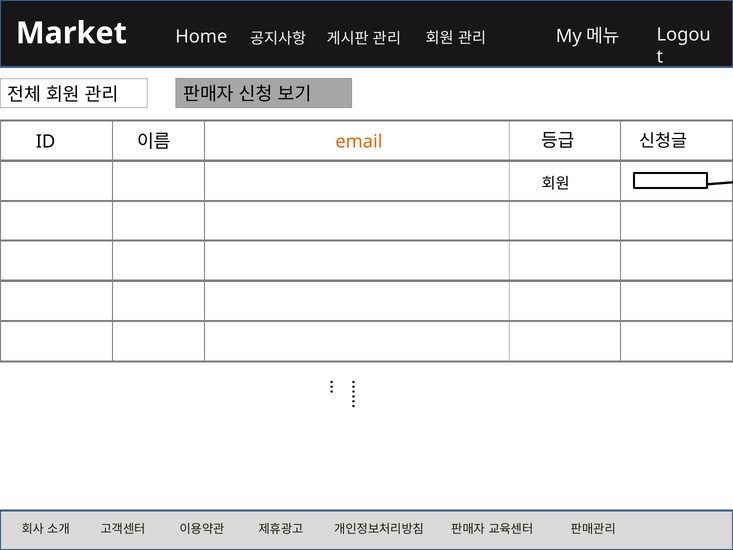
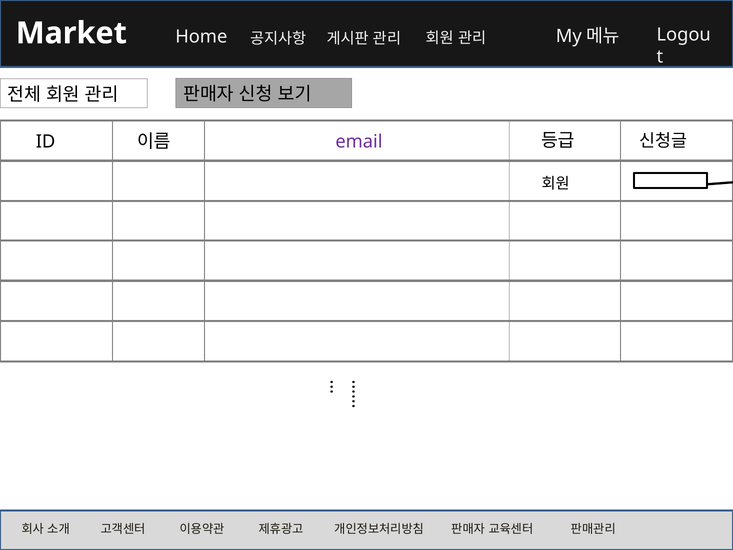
email colour: orange -> purple
